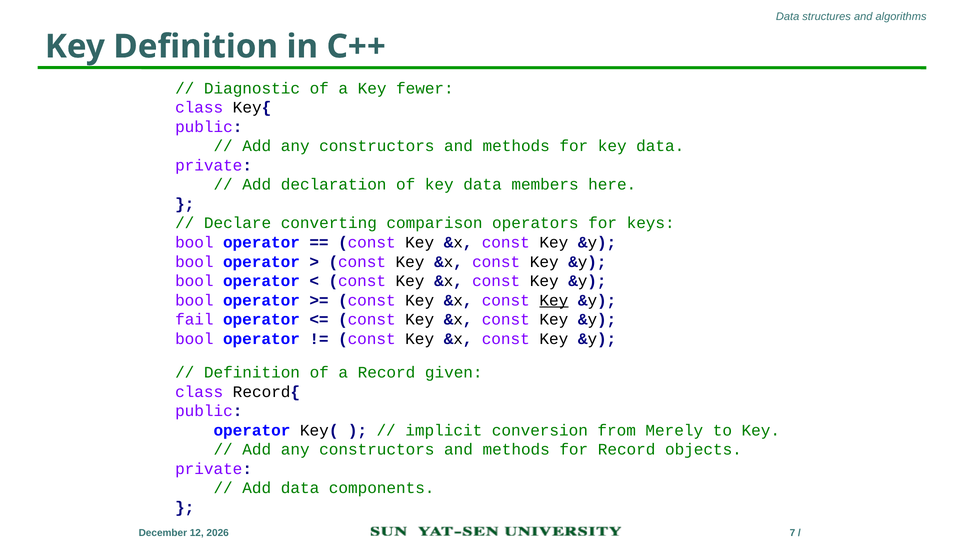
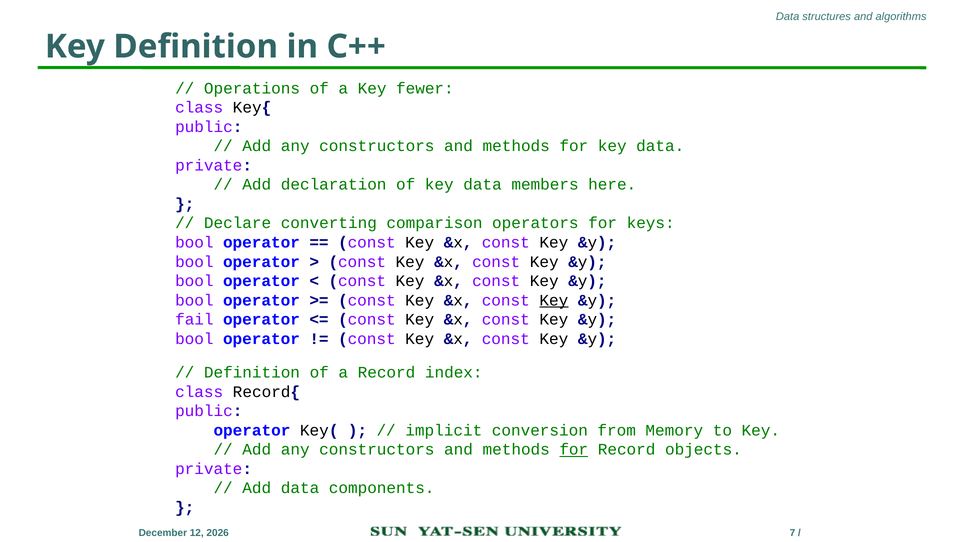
Diagnostic: Diagnostic -> Operations
given: given -> index
Merely: Merely -> Memory
for at (574, 450) underline: none -> present
